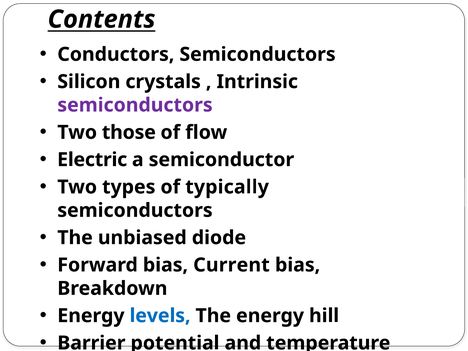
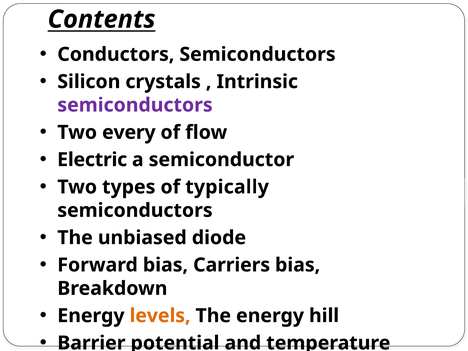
those: those -> every
Current: Current -> Carriers
levels colour: blue -> orange
